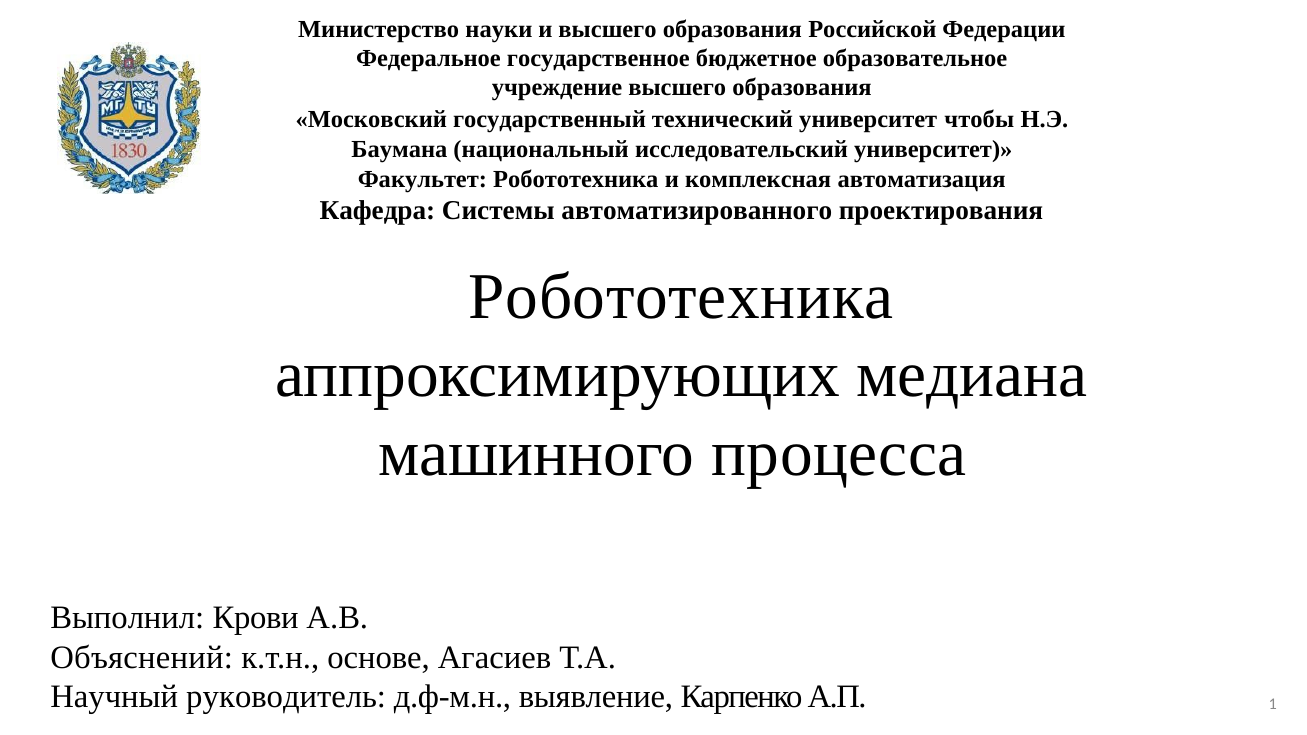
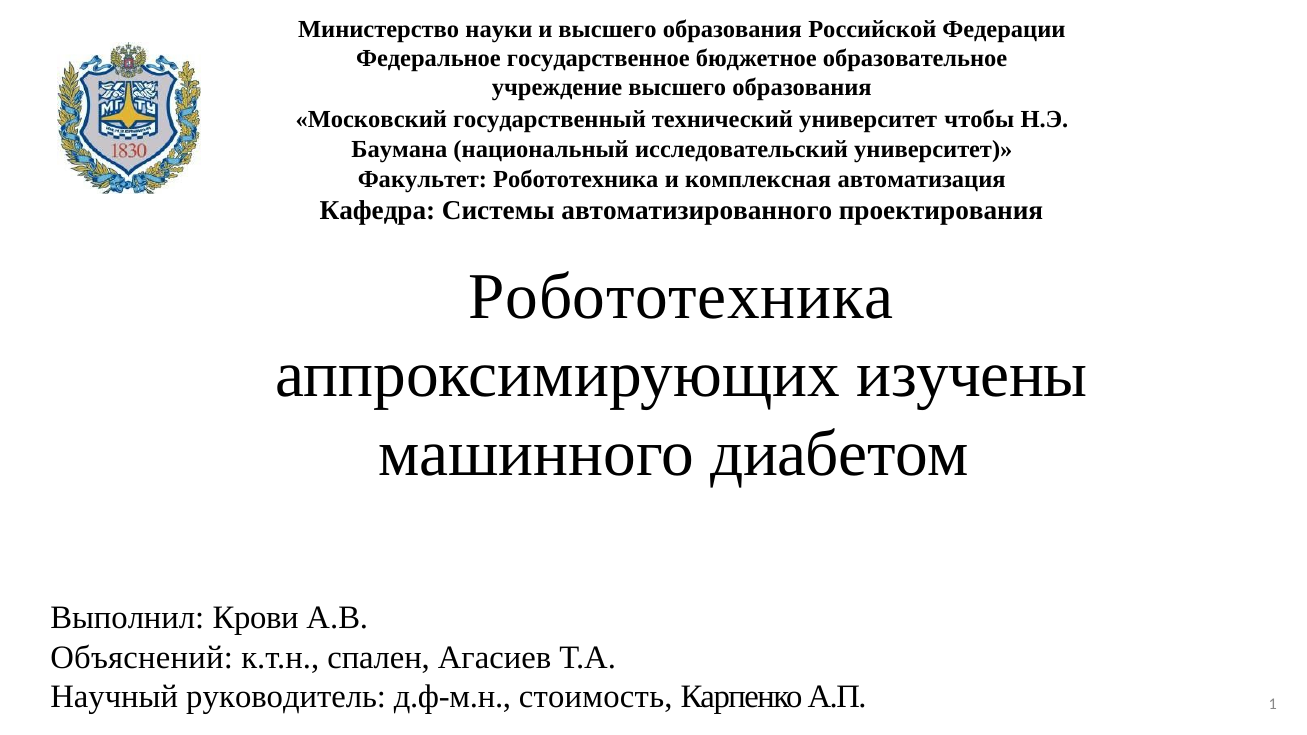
медиана: медиана -> изучены
процесса: процесса -> диабетом
основе: основе -> спален
выявление: выявление -> стоимость
